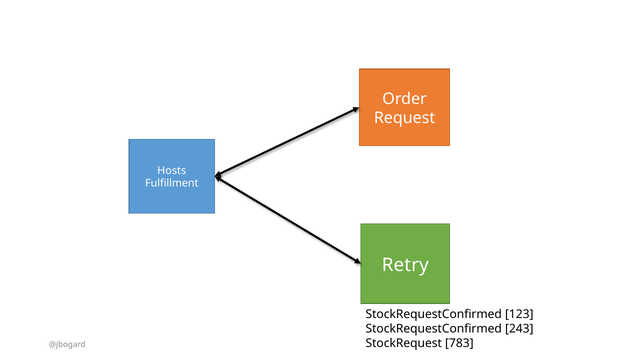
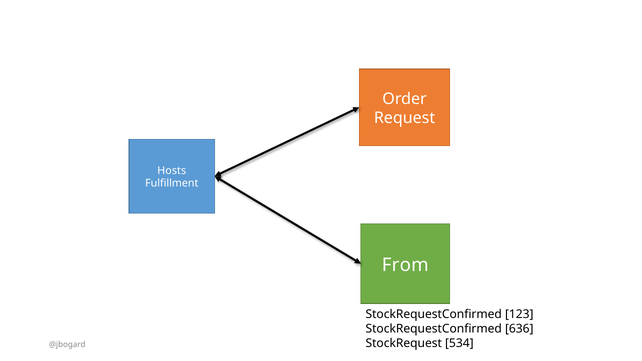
Retry: Retry -> From
243: 243 -> 636
783: 783 -> 534
